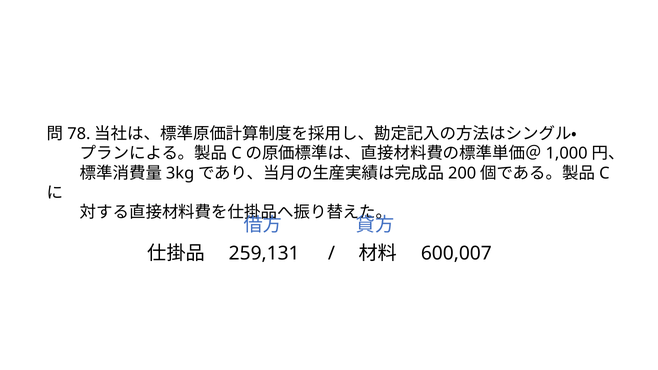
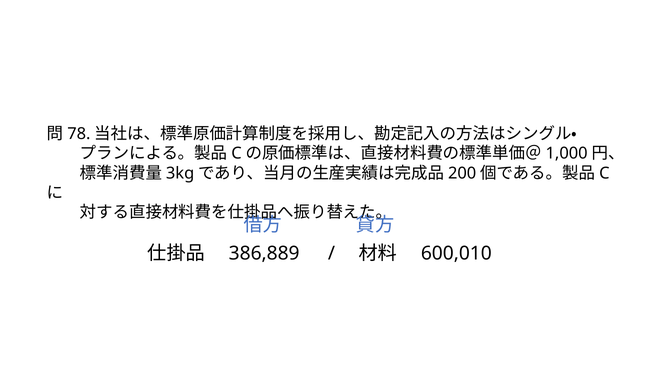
259,131: 259,131 -> 386,889
600,007: 600,007 -> 600,010
